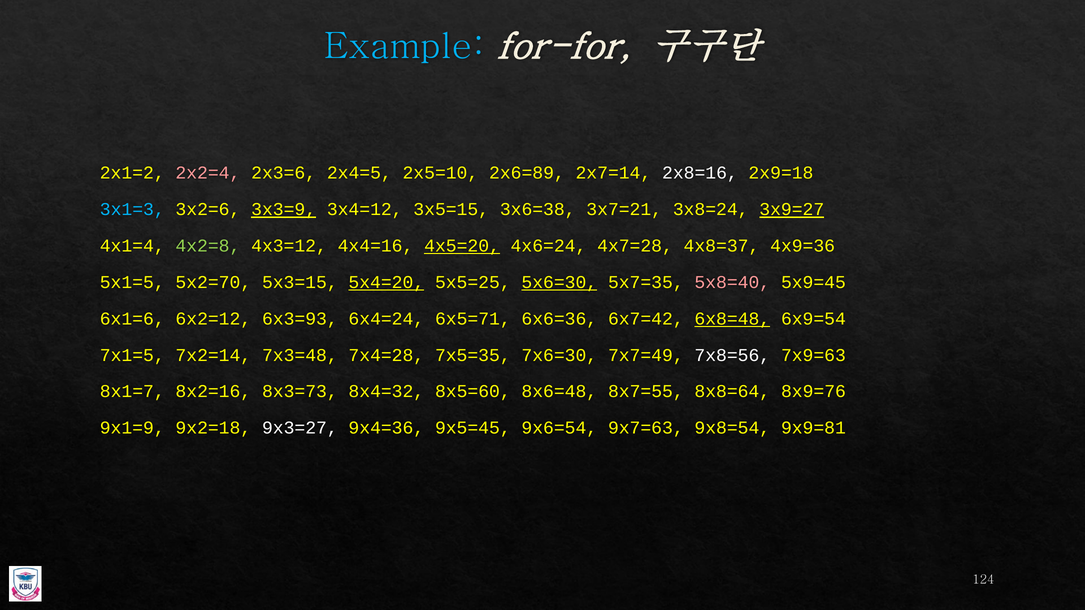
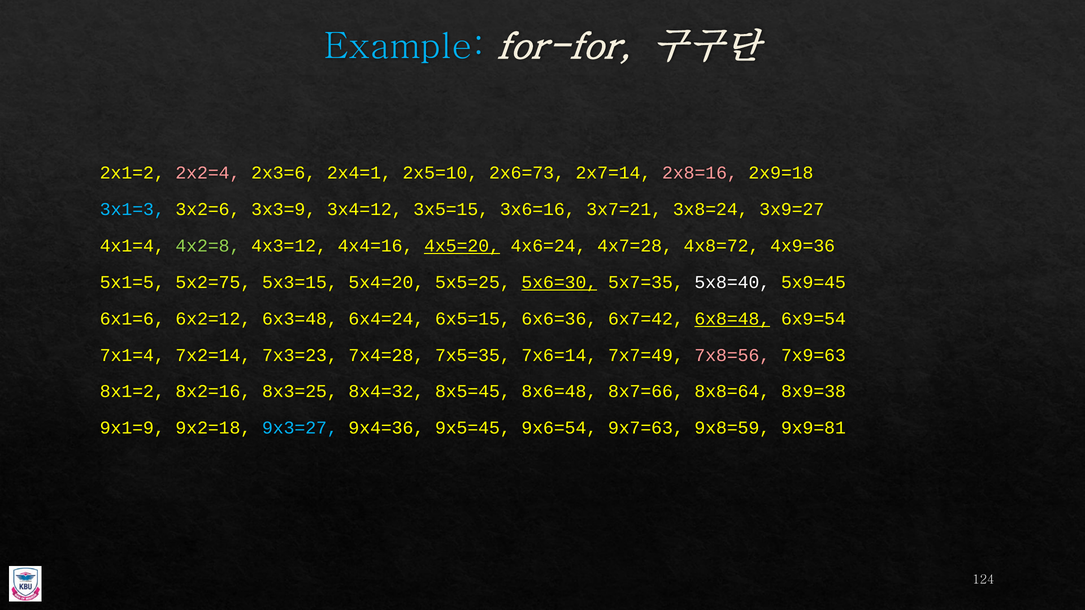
2x4=5: 2x4=5 -> 2x4=1
2x6=89: 2x6=89 -> 2x6=73
2x8=16 colour: white -> pink
3x3=9 underline: present -> none
3x6=38: 3x6=38 -> 3x6=16
3x9=27 underline: present -> none
4x8=37: 4x8=37 -> 4x8=72
5x2=70: 5x2=70 -> 5x2=75
5x4=20 underline: present -> none
5x8=40 colour: pink -> white
6x3=93: 6x3=93 -> 6x3=48
6x5=71: 6x5=71 -> 6x5=15
7x1=5: 7x1=5 -> 7x1=4
7x3=48: 7x3=48 -> 7x3=23
7x6=30: 7x6=30 -> 7x6=14
7x8=56 colour: white -> pink
8x1=7: 8x1=7 -> 8x1=2
8x3=73: 8x3=73 -> 8x3=25
8x5=60: 8x5=60 -> 8x5=45
8x7=55: 8x7=55 -> 8x7=66
8x9=76: 8x9=76 -> 8x9=38
9x3=27 colour: white -> light blue
9x8=54: 9x8=54 -> 9x8=59
